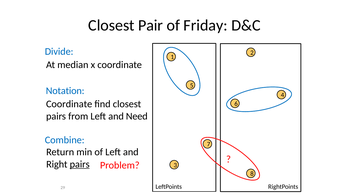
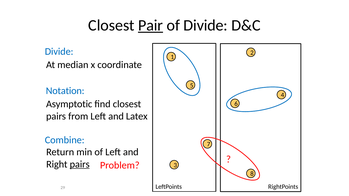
Pair underline: none -> present
of Friday: Friday -> Divide
Coordinate at (69, 104): Coordinate -> Asymptotic
Need: Need -> Latex
